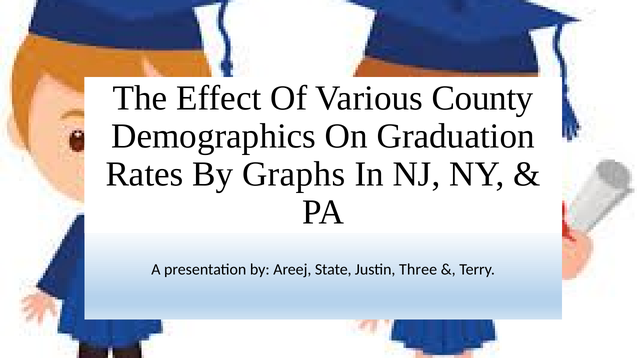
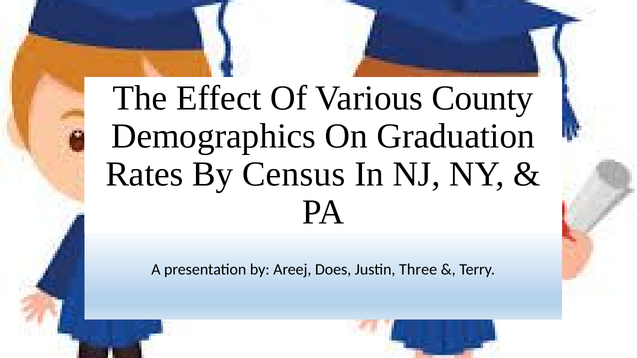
Graphs: Graphs -> Census
State: State -> Does
